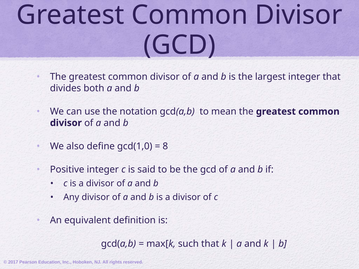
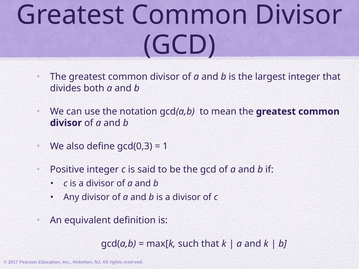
gcd(1,0: gcd(1,0 -> gcd(0,3
8: 8 -> 1
